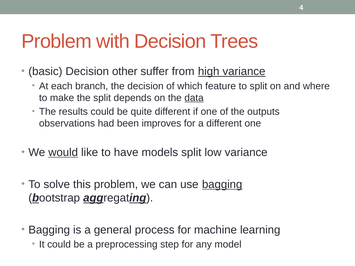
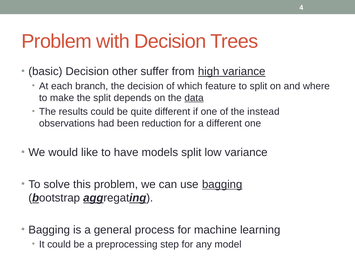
outputs: outputs -> instead
improves: improves -> reduction
would underline: present -> none
